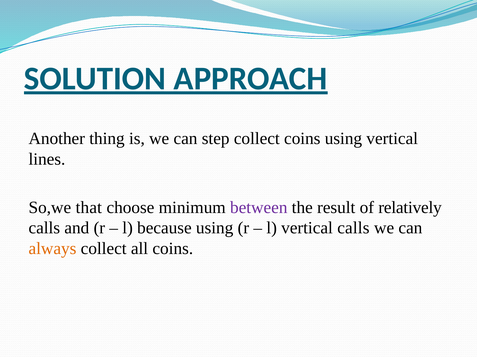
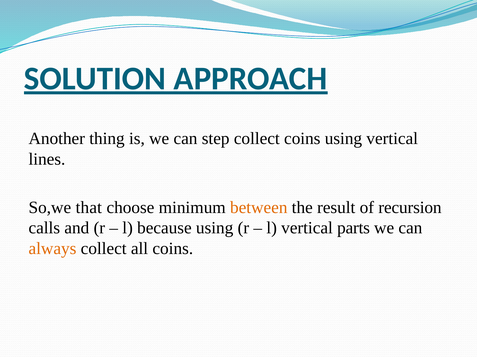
between colour: purple -> orange
relatively: relatively -> recursion
vertical calls: calls -> parts
